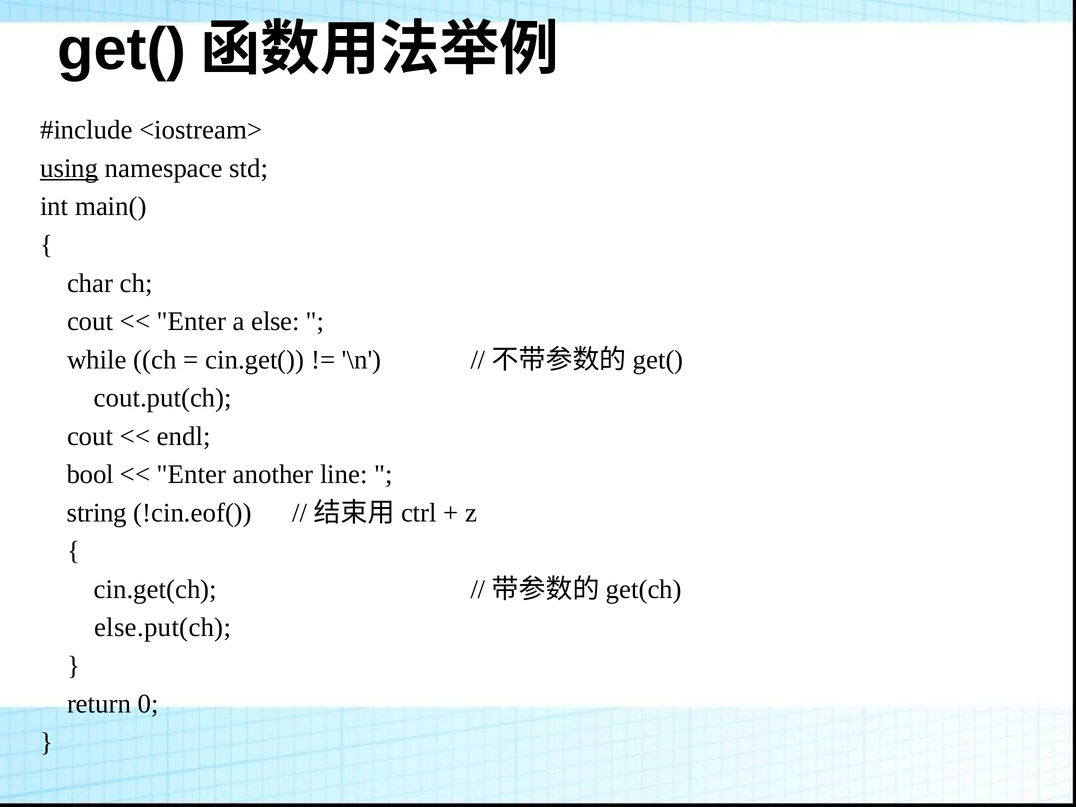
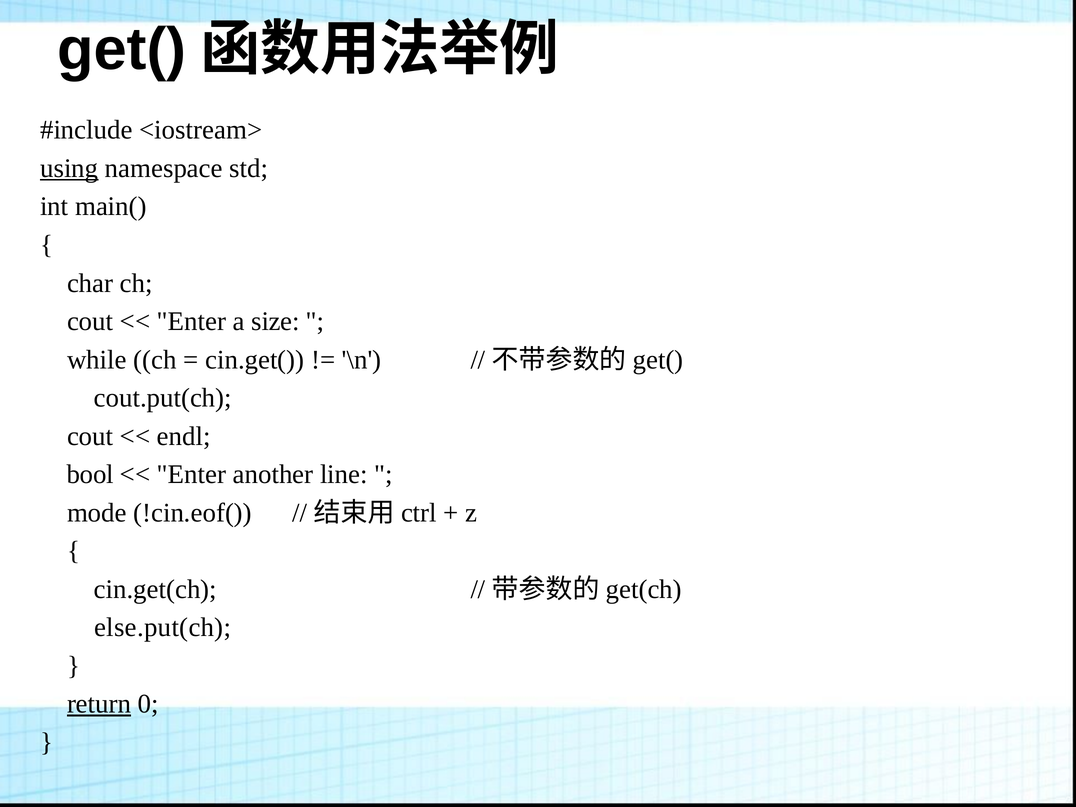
else: else -> size
string: string -> mode
return underline: none -> present
